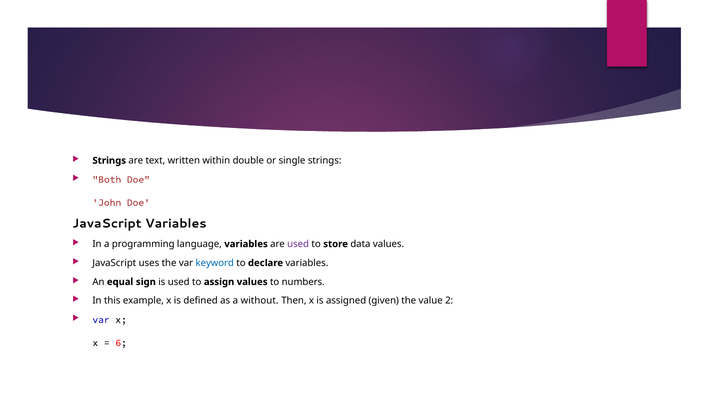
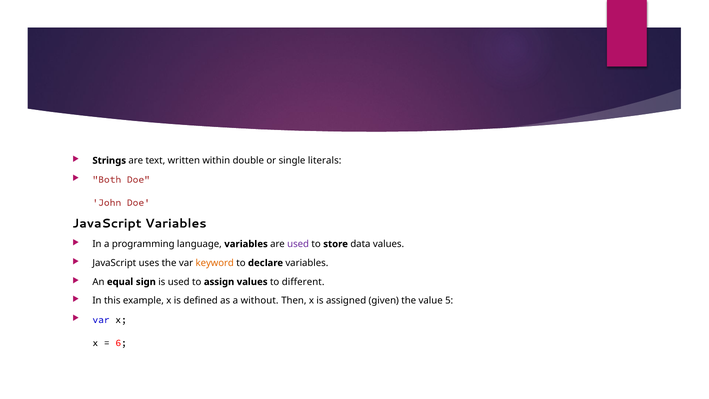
single strings: strings -> literals
keyword colour: blue -> orange
numbers: numbers -> different
2: 2 -> 5
